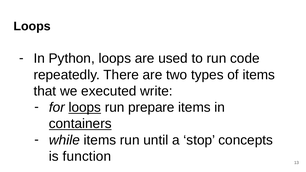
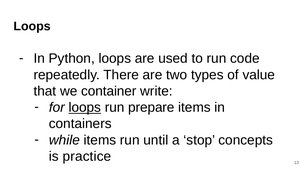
of items: items -> value
executed: executed -> container
containers underline: present -> none
function: function -> practice
